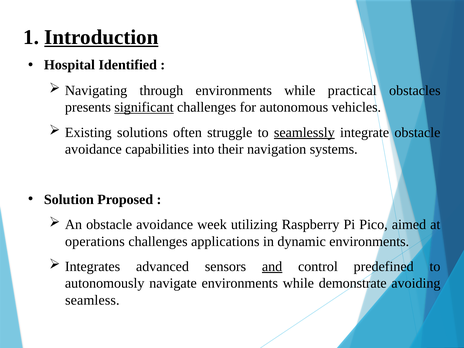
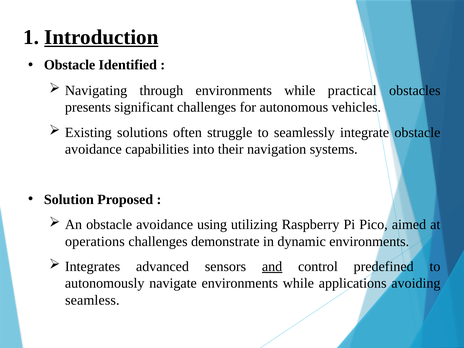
Hospital at (69, 65): Hospital -> Obstacle
significant underline: present -> none
seamlessly underline: present -> none
week: week -> using
applications: applications -> demonstrate
demonstrate: demonstrate -> applications
